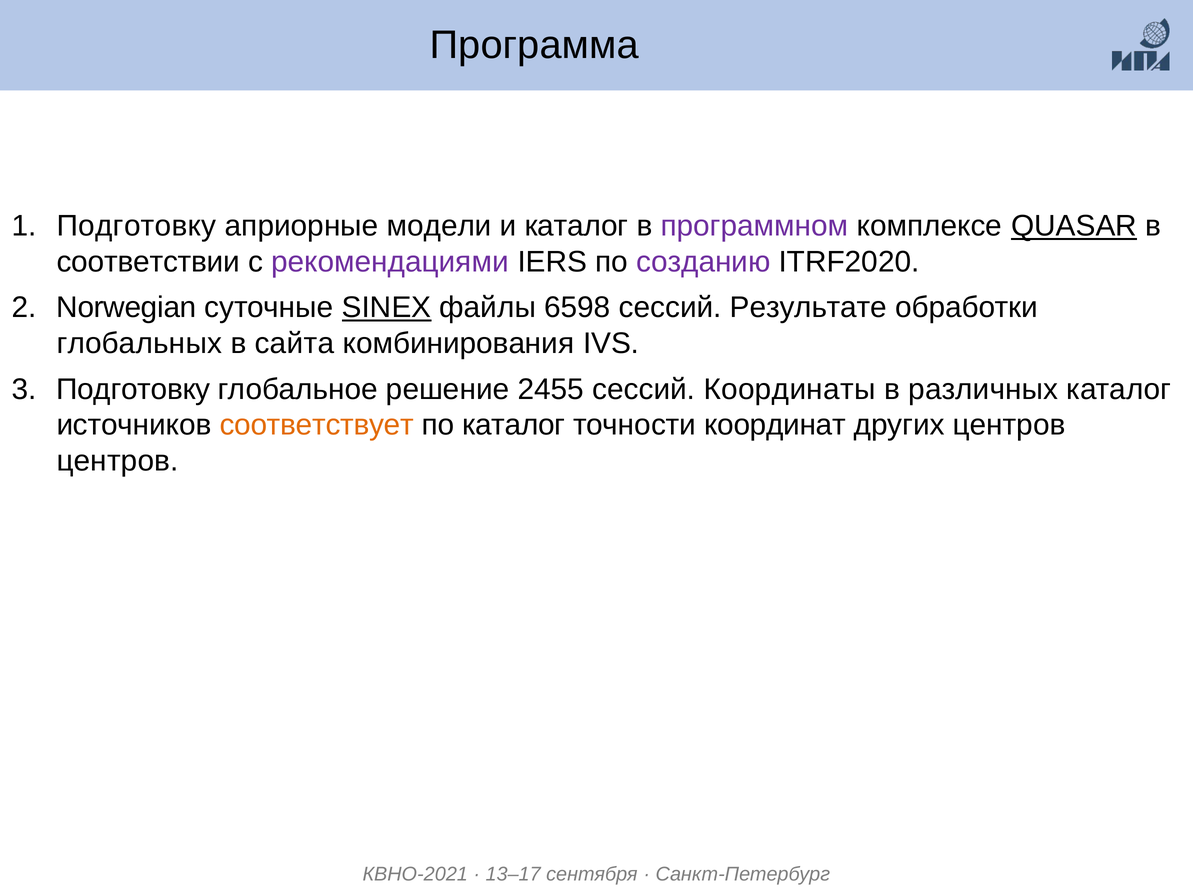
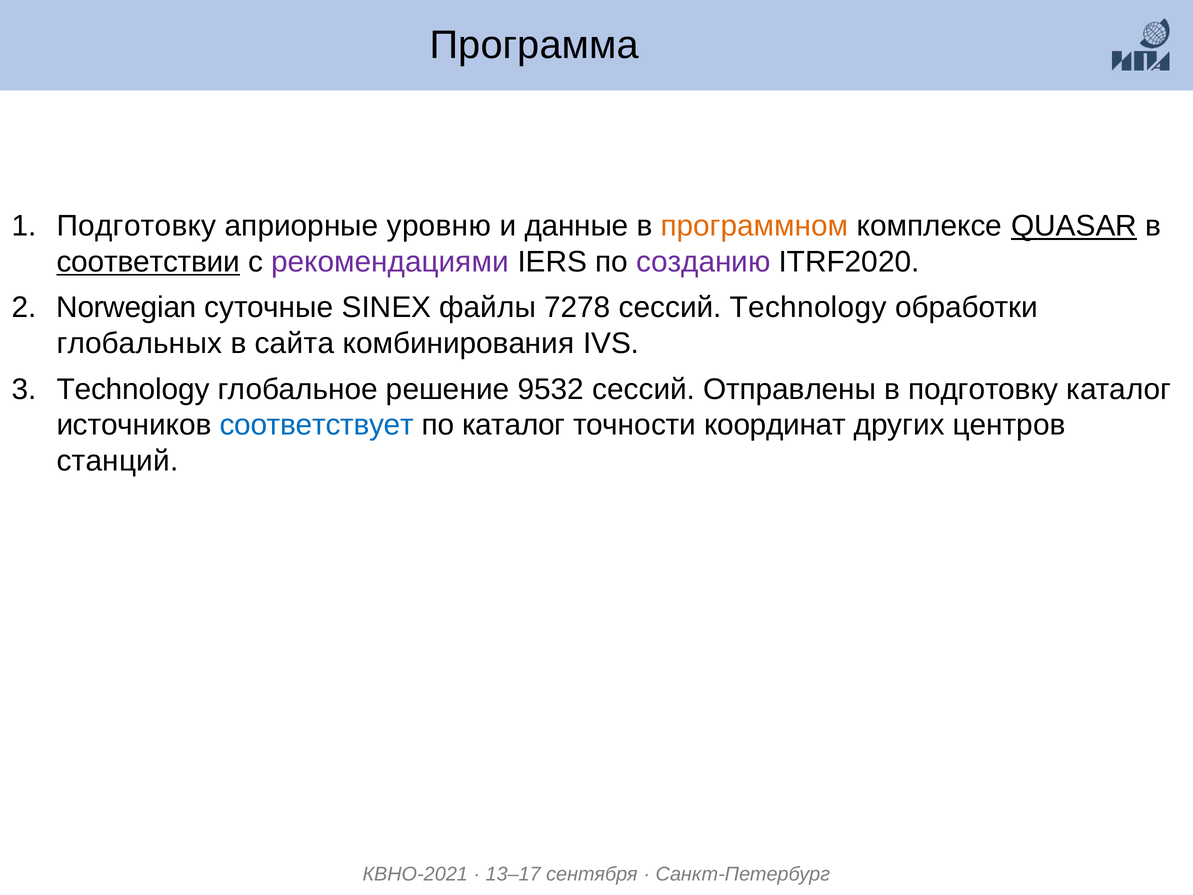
модели: модели -> уровню
и каталог: каталог -> данные
программном colour: purple -> orange
соответствии underline: none -> present
SINEX underline: present -> none
6598: 6598 -> 7278
сессий Результате: Результате -> Technology
Подготовку at (133, 389): Подготовку -> Technology
2455: 2455 -> 9532
Координаты: Координаты -> Отправлены
в различных: различных -> подготовку
соответствует colour: orange -> blue
центров at (117, 461): центров -> станций
